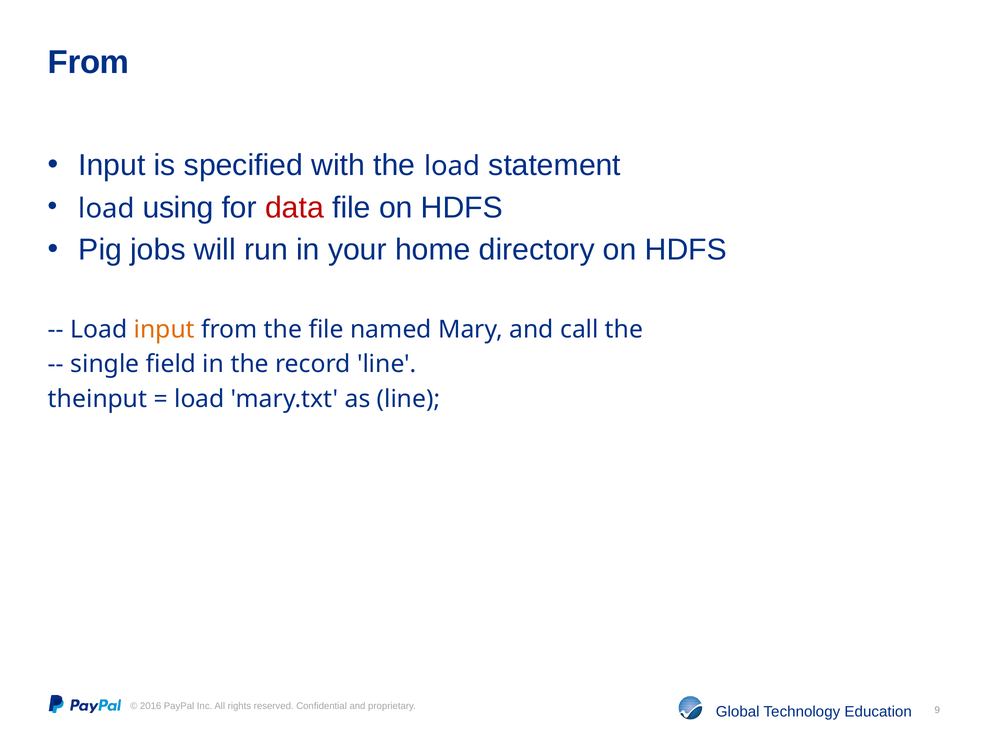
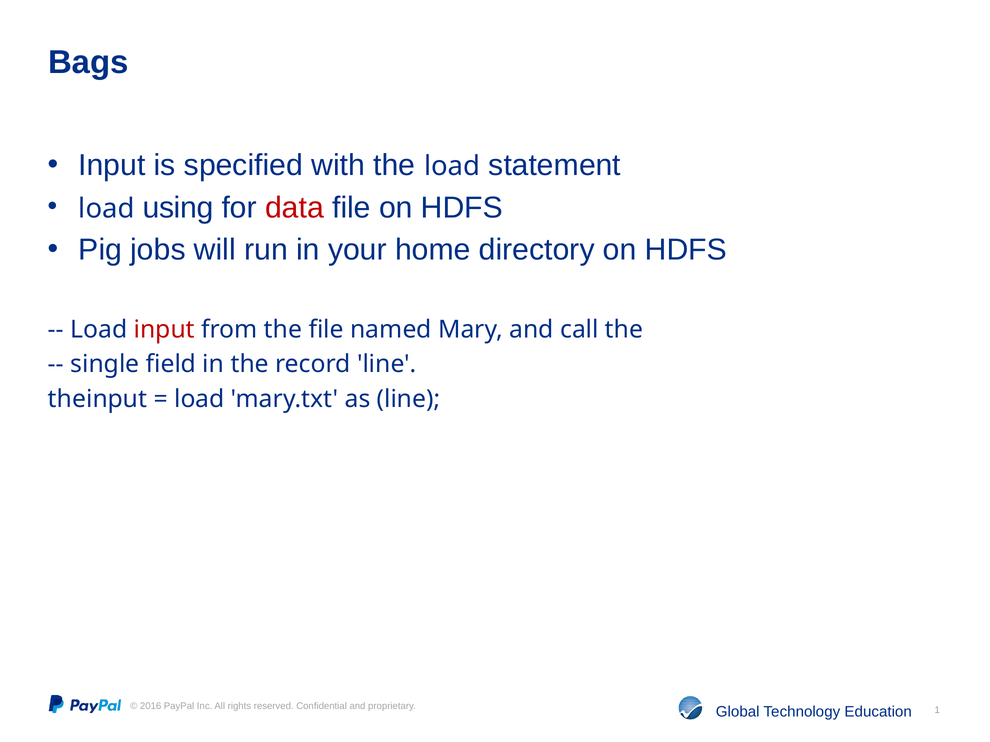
From at (89, 63): From -> Bags
input at (164, 330) colour: orange -> red
9: 9 -> 1
